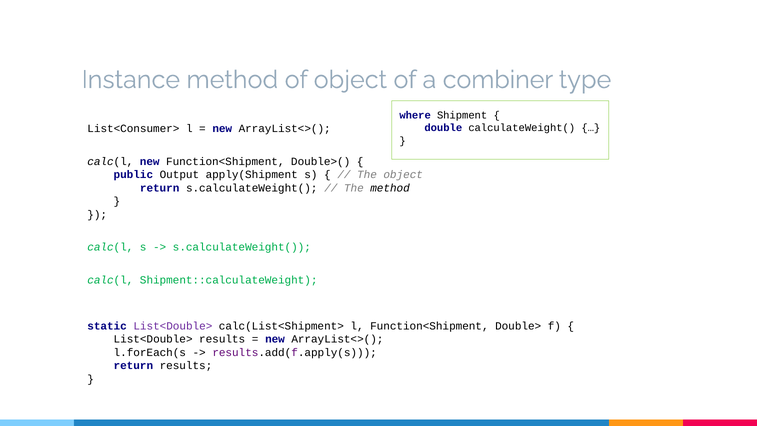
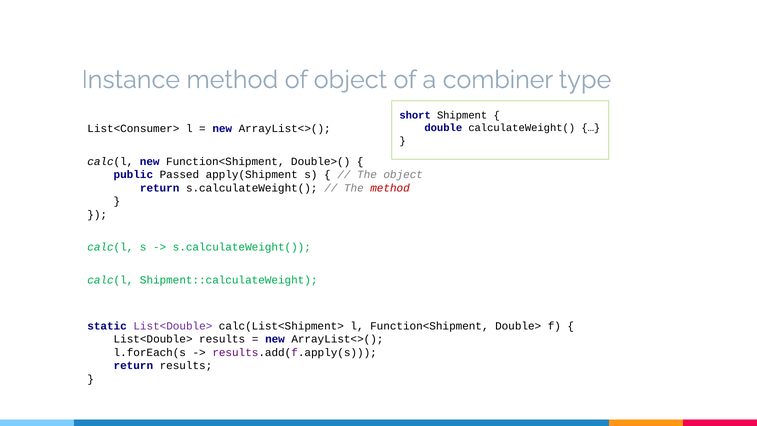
where: where -> short
Output: Output -> Passed
method at (390, 188) colour: black -> red
